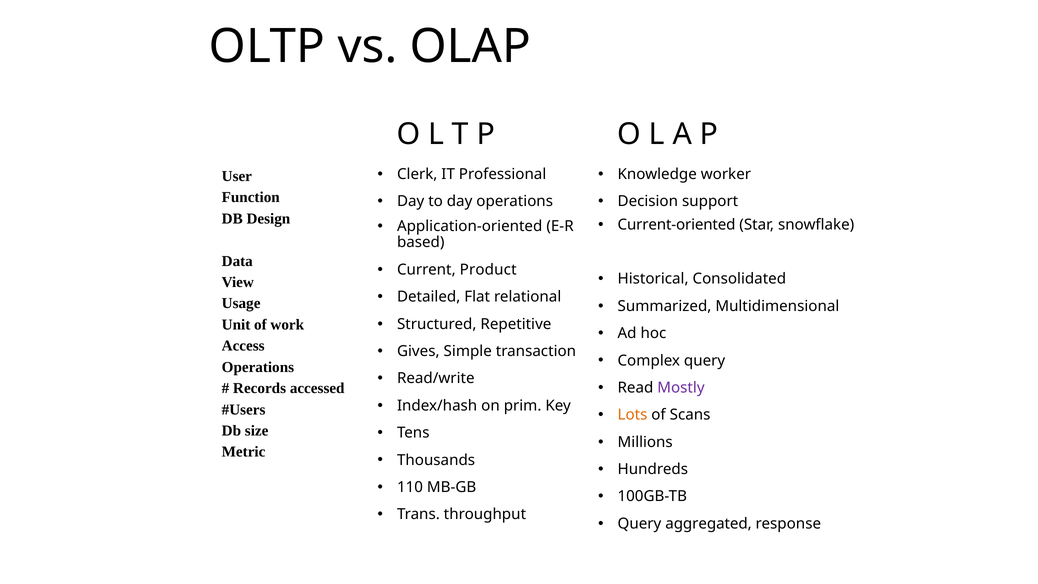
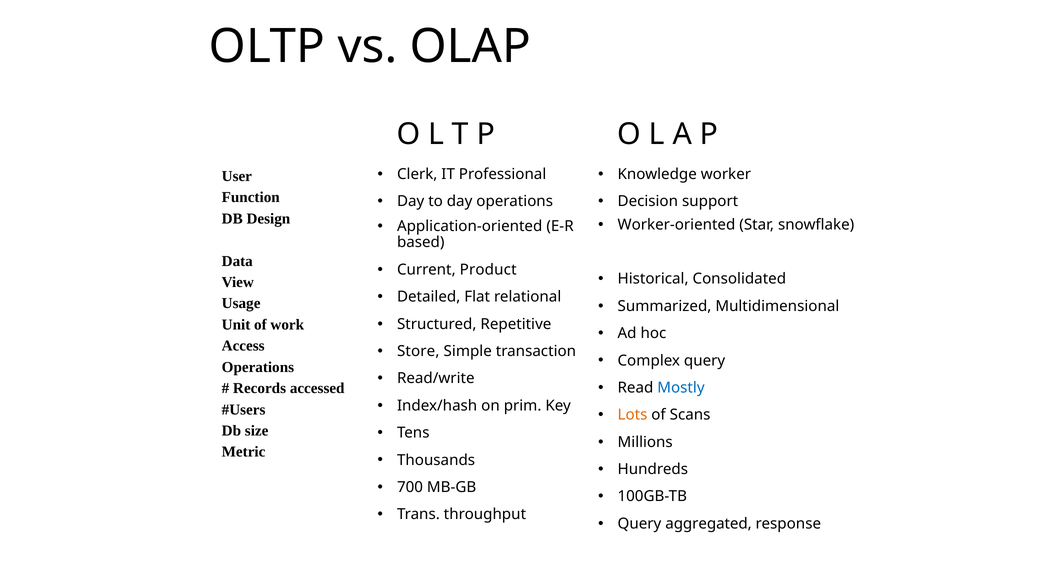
Current-oriented: Current-oriented -> Worker-oriented
Gives: Gives -> Store
Mostly colour: purple -> blue
110: 110 -> 700
